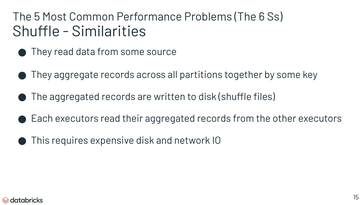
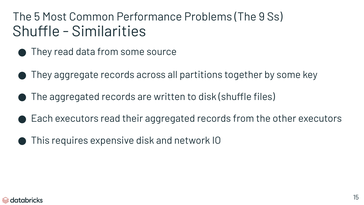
6: 6 -> 9
